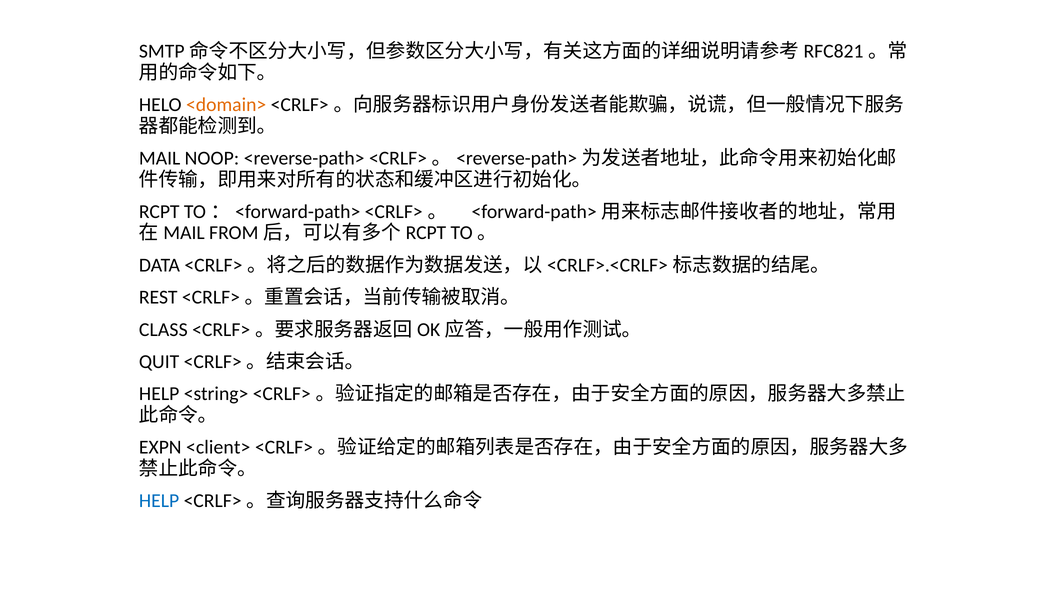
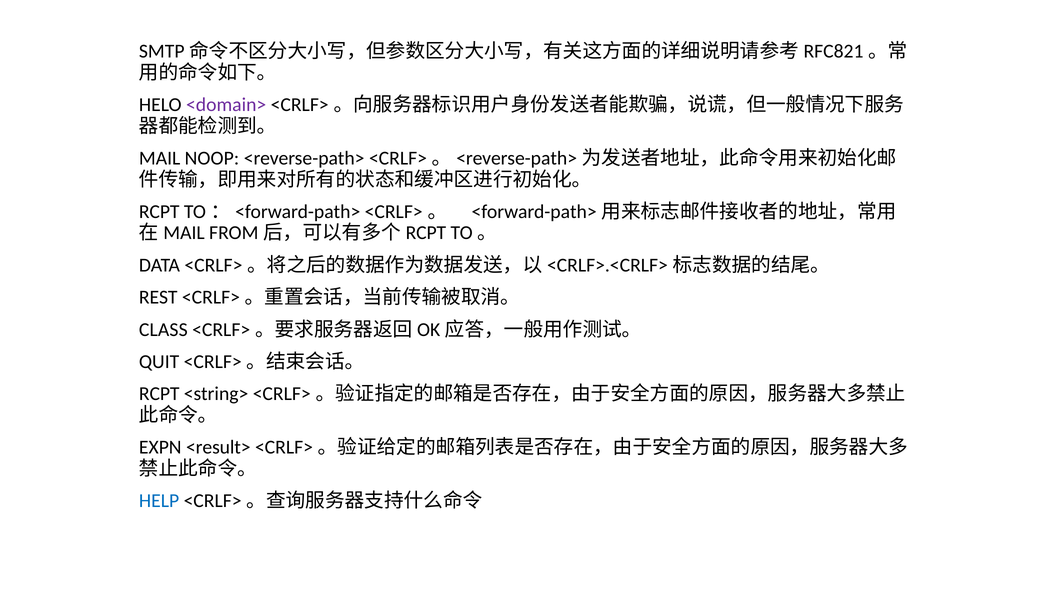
<domain> colour: orange -> purple
HELP at (159, 394): HELP -> RCPT
<client>: <client> -> <result>
